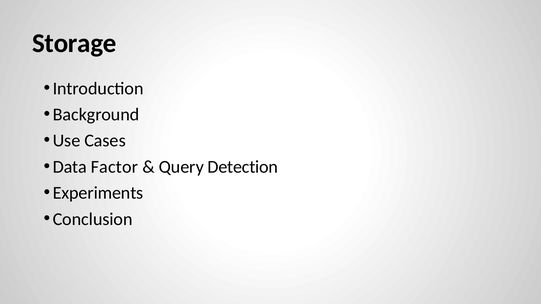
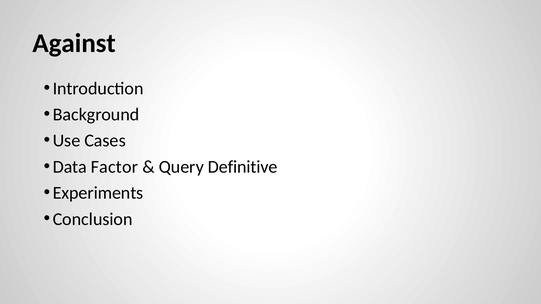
Storage: Storage -> Against
Detection: Detection -> Definitive
